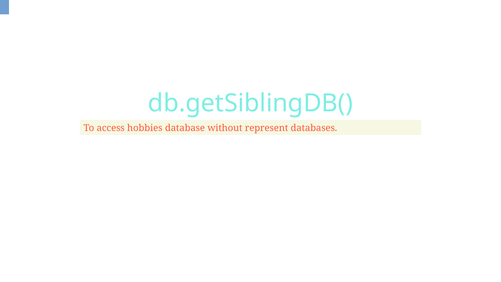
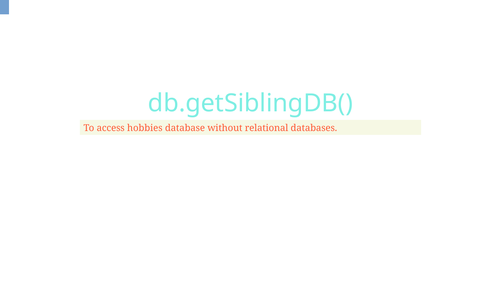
represent: represent -> relational
